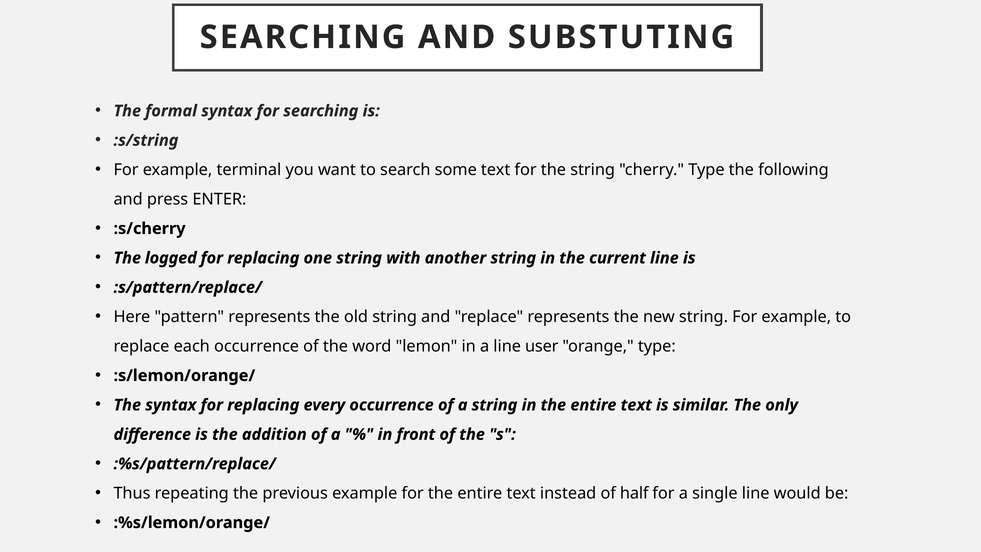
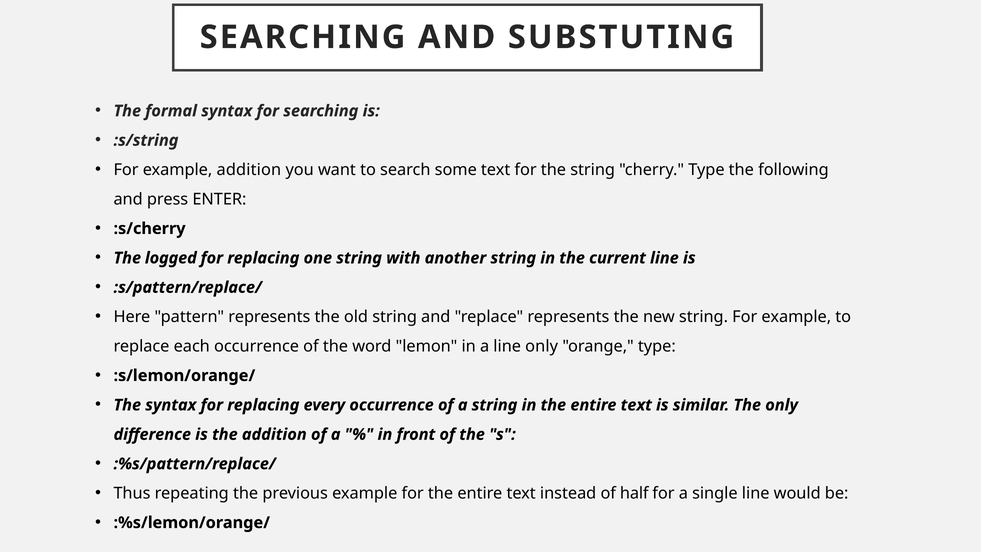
example terminal: terminal -> addition
line user: user -> only
